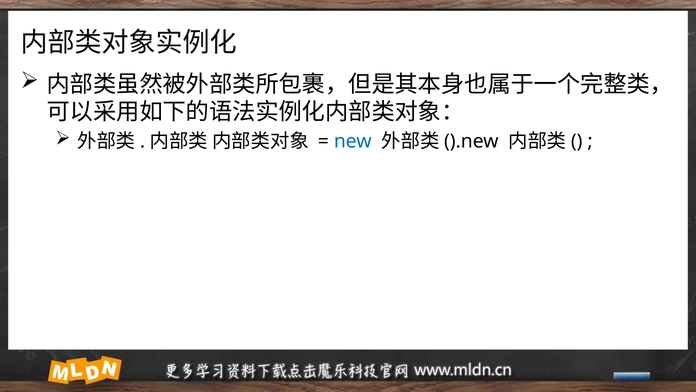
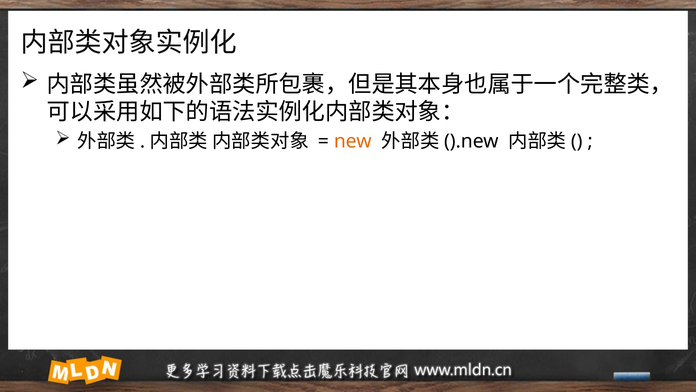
new colour: blue -> orange
